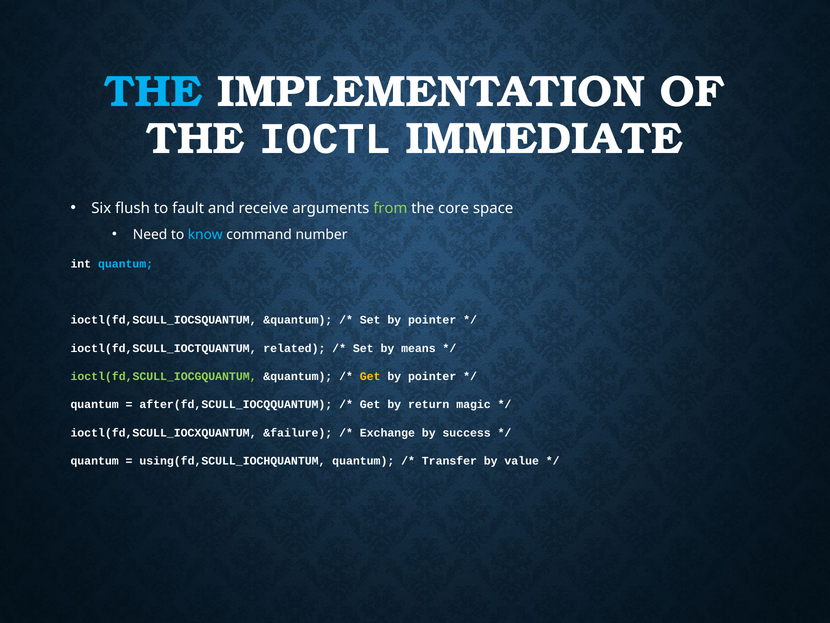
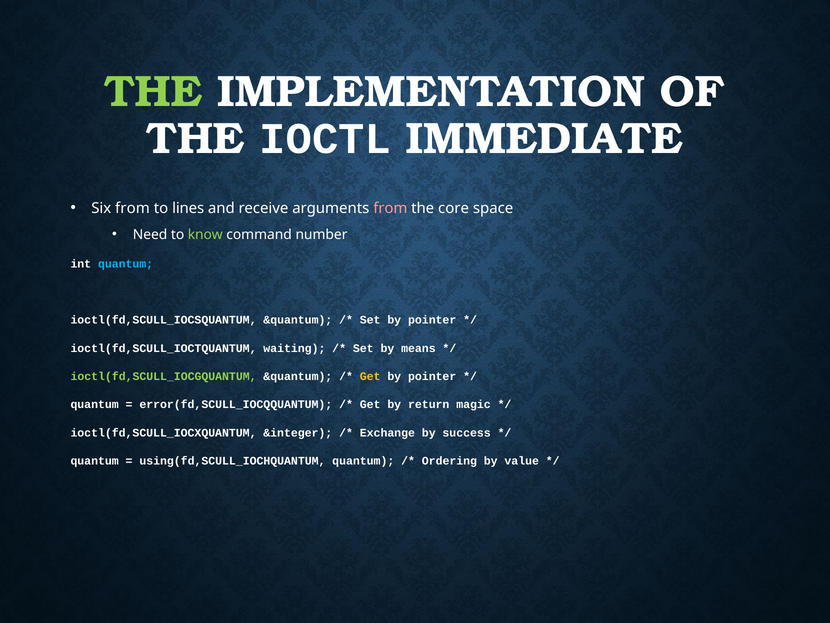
THE at (153, 92) colour: light blue -> light green
Six flush: flush -> from
fault: fault -> lines
from at (390, 208) colour: light green -> pink
know colour: light blue -> light green
related: related -> waiting
after(fd,SCULL_IOCQQUANTUM: after(fd,SCULL_IOCQQUANTUM -> error(fd,SCULL_IOCQQUANTUM
&failure: &failure -> &integer
Transfer: Transfer -> Ordering
